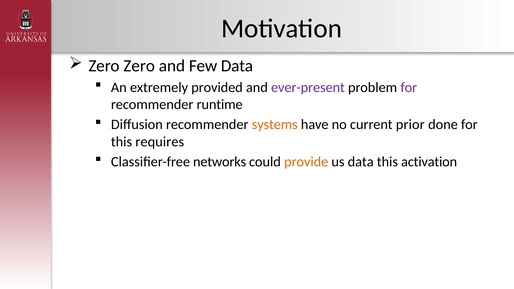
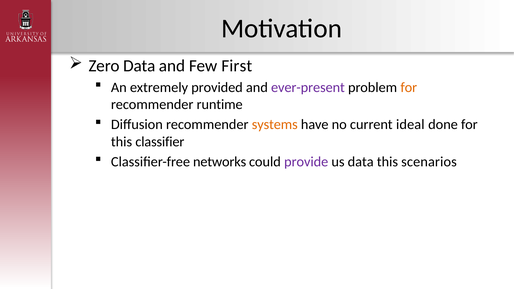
Zero Zero: Zero -> Data
Few Data: Data -> First
for at (409, 88) colour: purple -> orange
prior: prior -> ideal
requires: requires -> classifier
provide colour: orange -> purple
activation: activation -> scenarios
